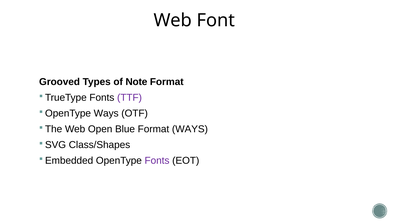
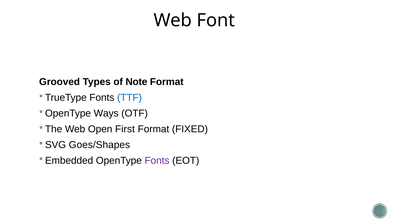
TTF colour: purple -> blue
Blue: Blue -> First
Format WAYS: WAYS -> FIXED
Class/Shapes: Class/Shapes -> Goes/Shapes
